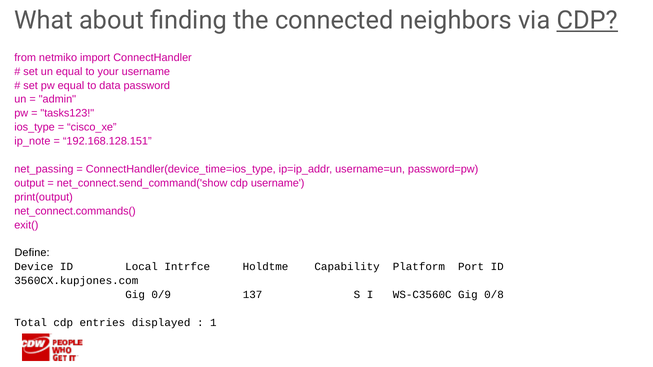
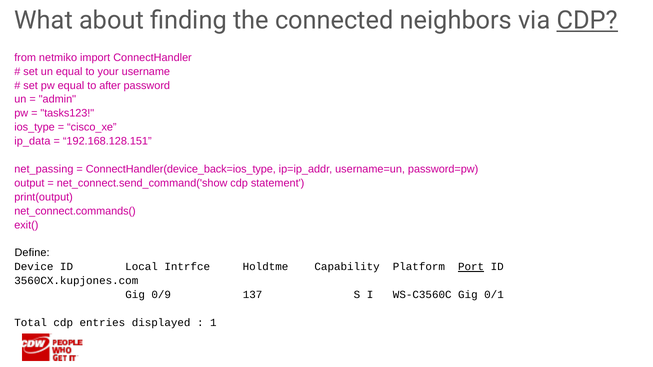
data: data -> after
ip_note: ip_note -> ip_data
ConnectHandler(device_time=ios_type: ConnectHandler(device_time=ios_type -> ConnectHandler(device_back=ios_type
cdp username: username -> statement
Port underline: none -> present
0/8: 0/8 -> 0/1
